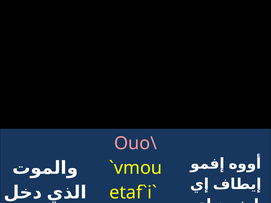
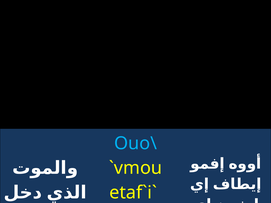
Ouo\ colour: pink -> light blue
